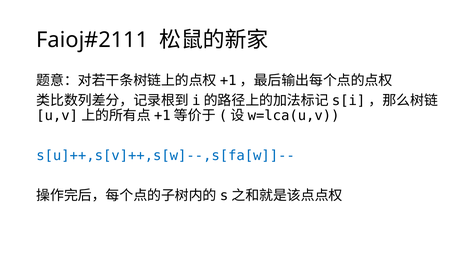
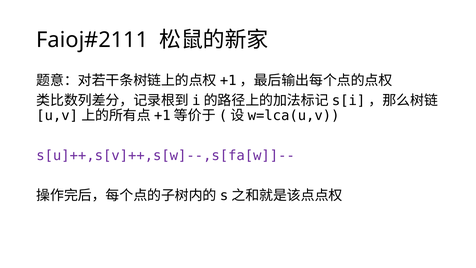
s[u]++,s[v]++,s[w]--,s[fa[w]]-- colour: blue -> purple
